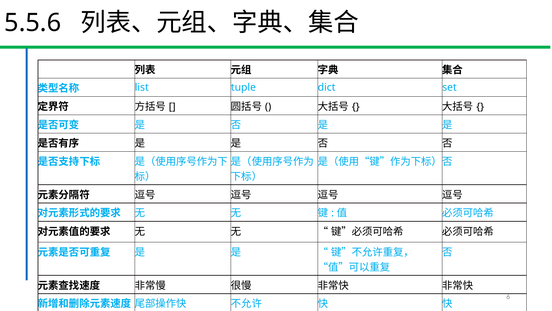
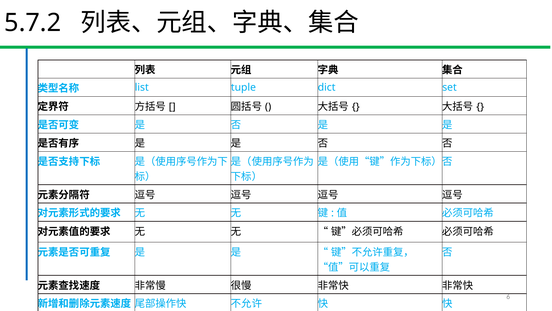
5.5.6: 5.5.6 -> 5.7.2
